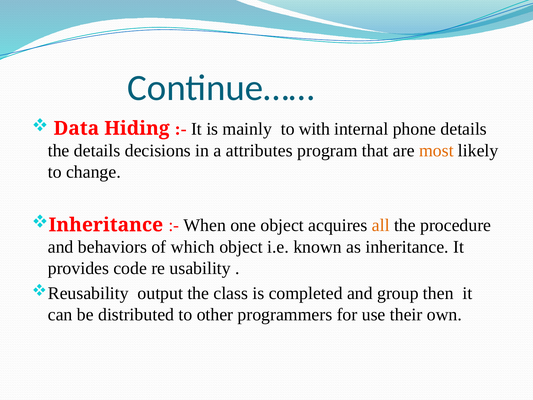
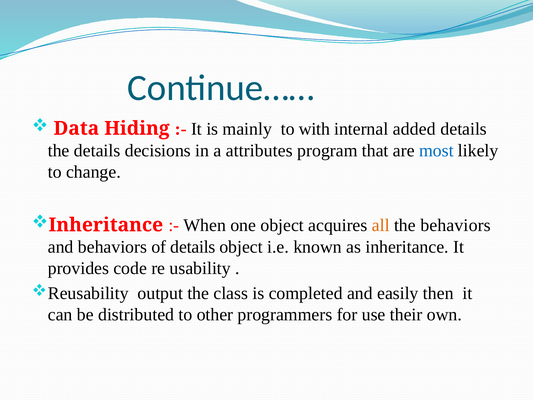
phone: phone -> added
most colour: orange -> blue
the procedure: procedure -> behaviors
of which: which -> details
group: group -> easily
